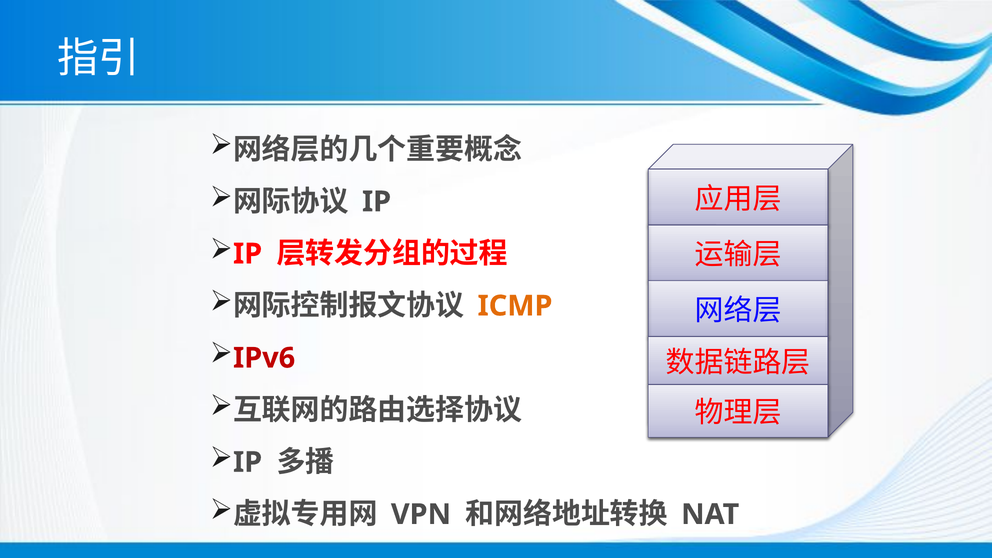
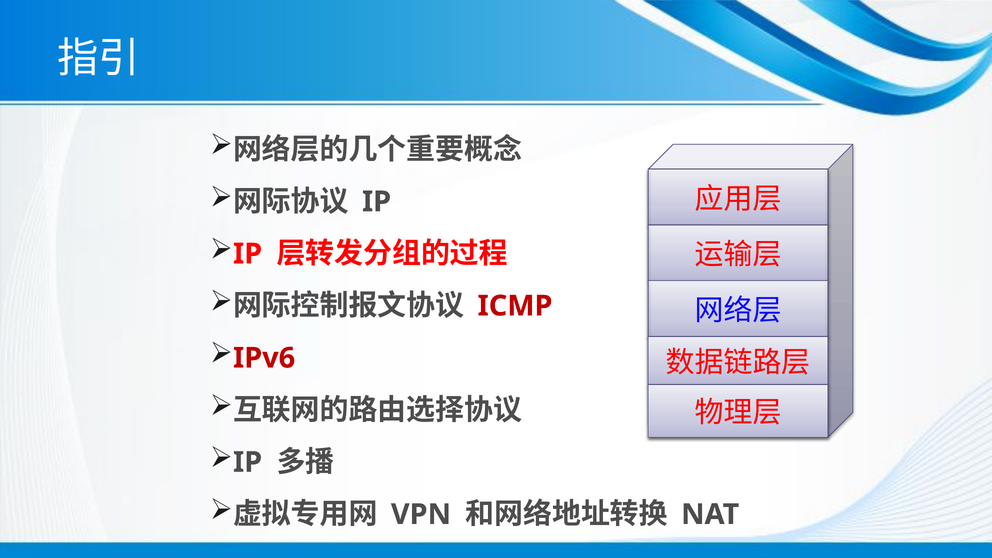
ICMP colour: orange -> red
